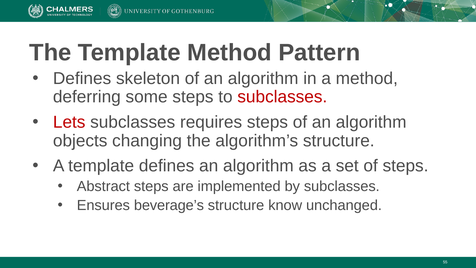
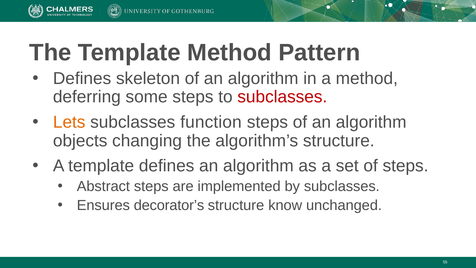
Lets colour: red -> orange
requires: requires -> function
beverage’s: beverage’s -> decorator’s
